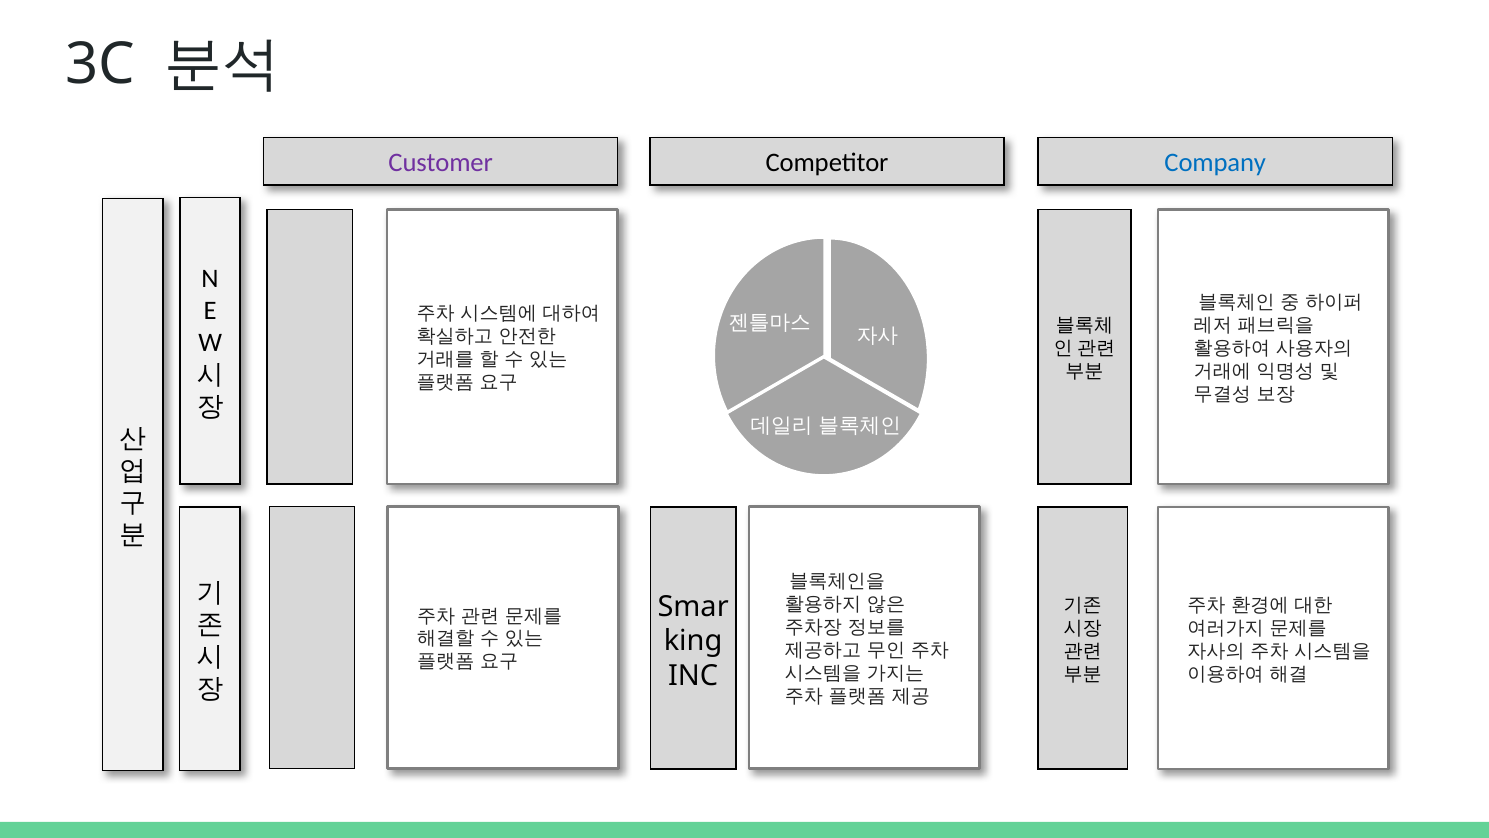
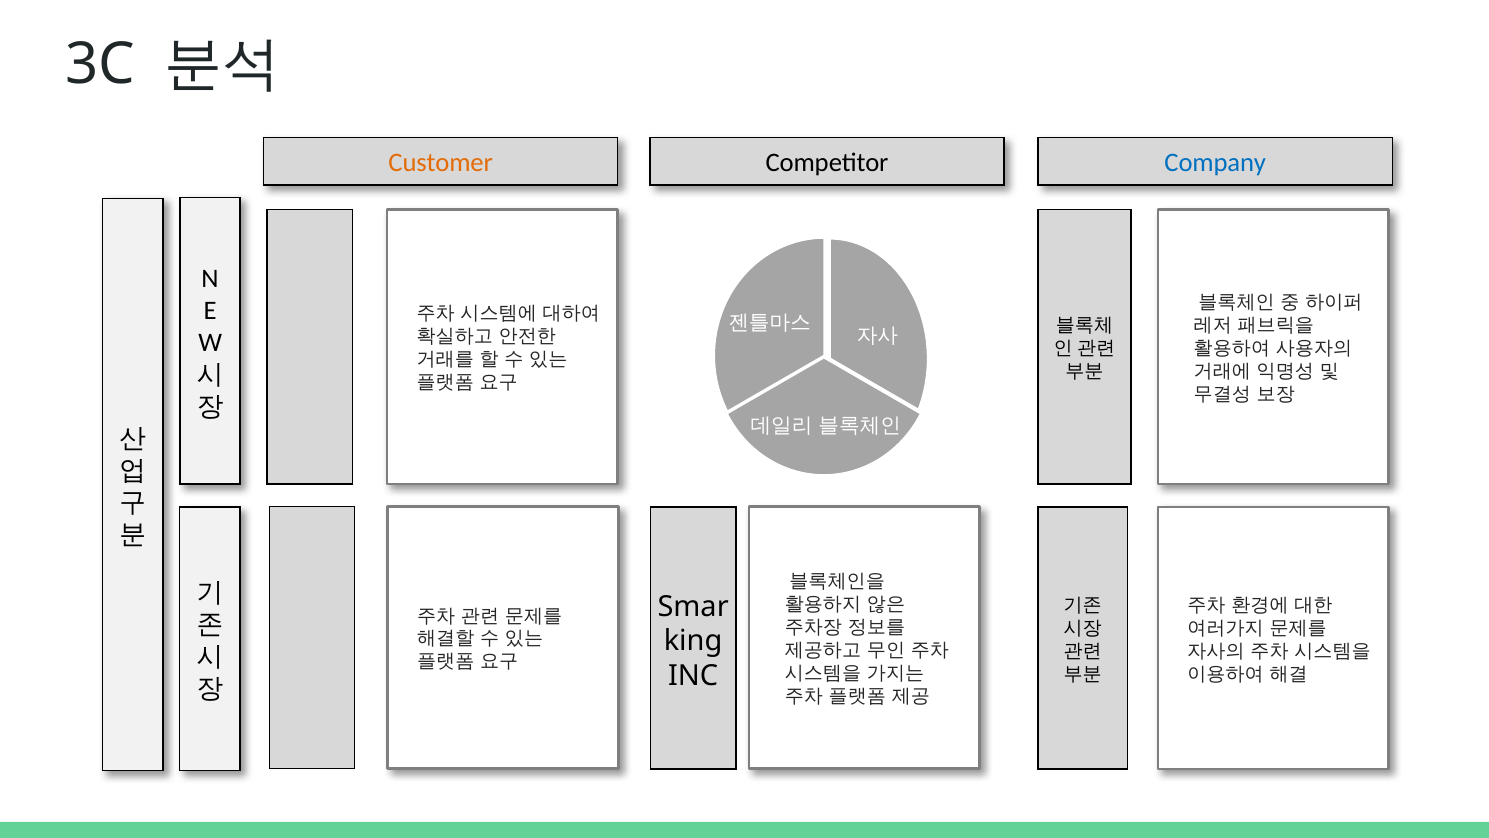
Customer colour: purple -> orange
